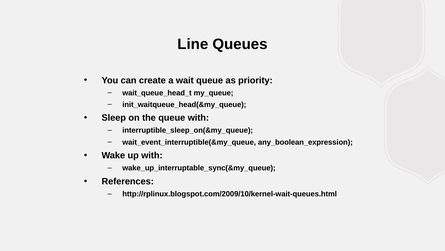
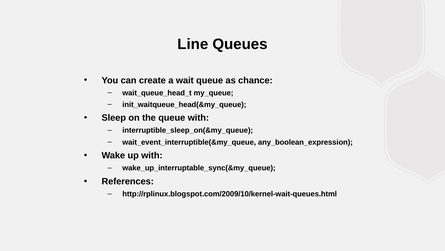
priority: priority -> chance
